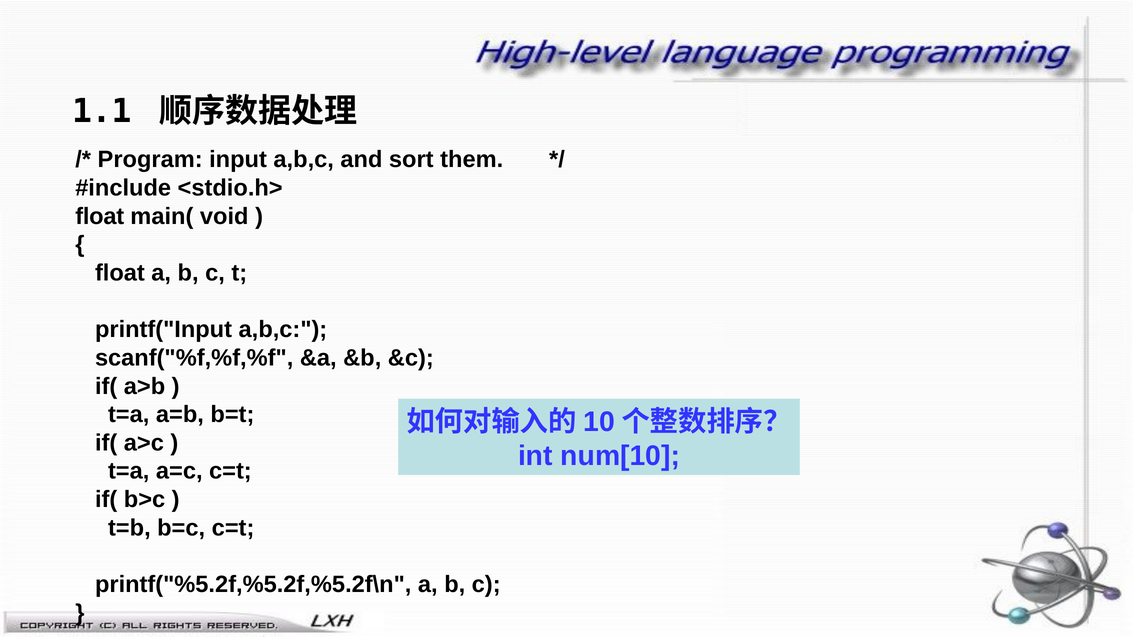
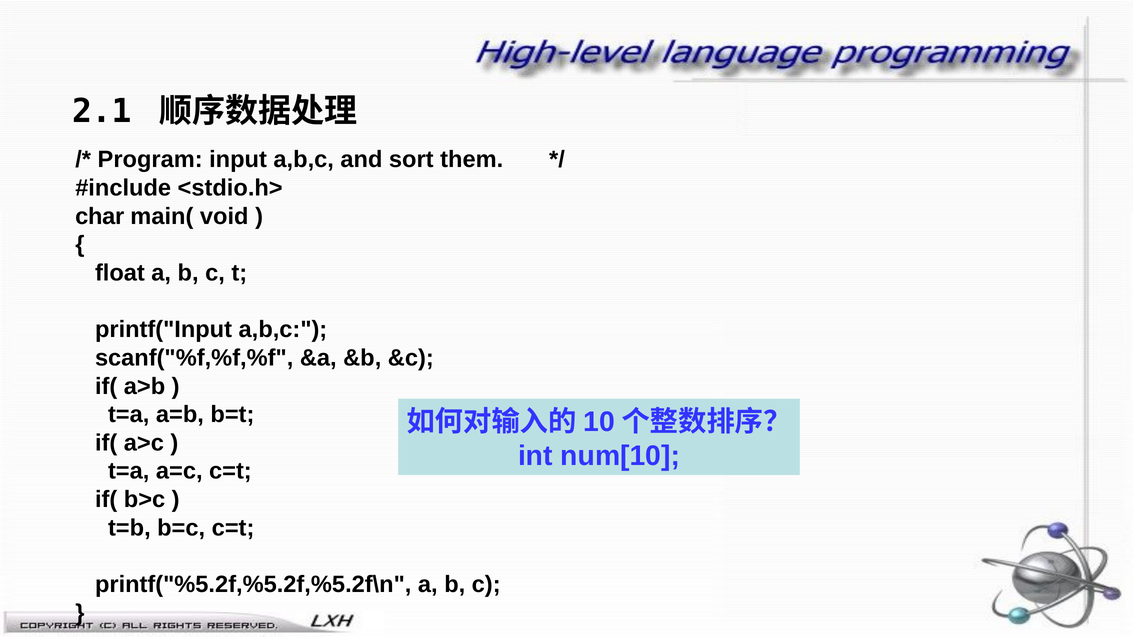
1.1: 1.1 -> 2.1
float at (100, 216): float -> char
